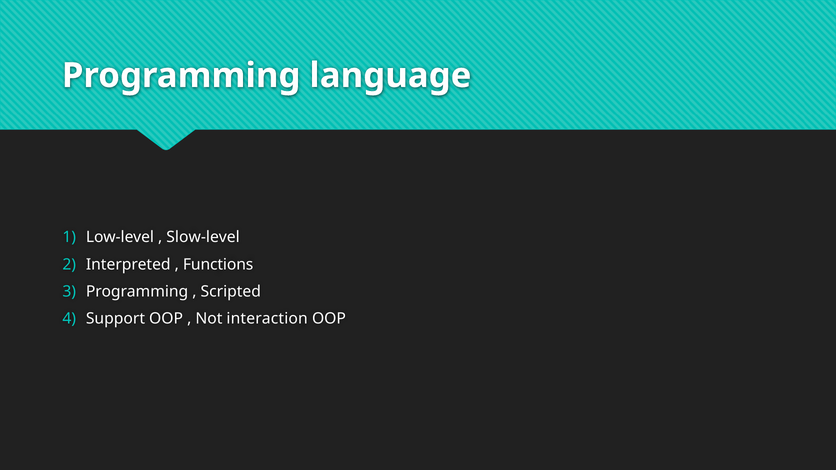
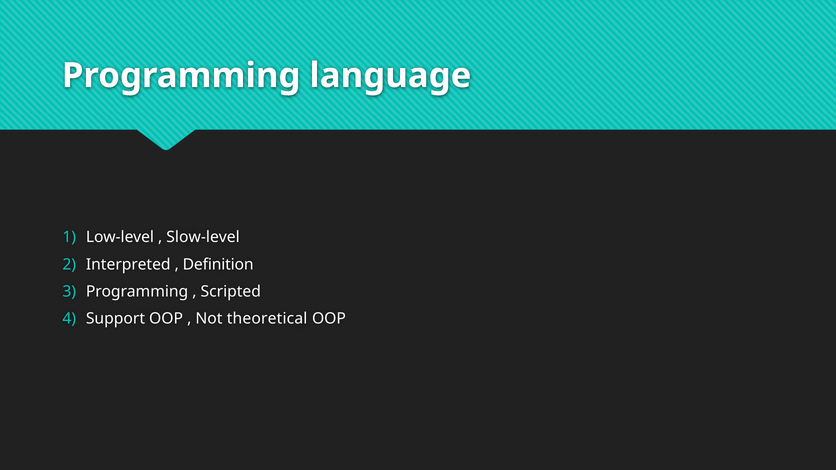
Functions: Functions -> Definition
interaction: interaction -> theoretical
